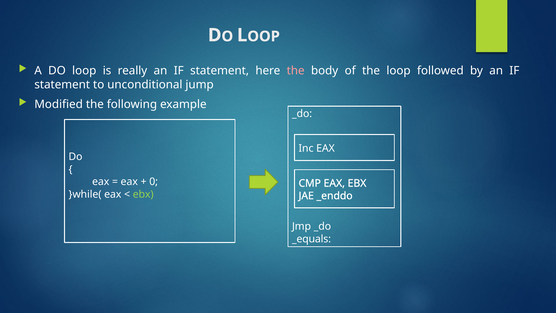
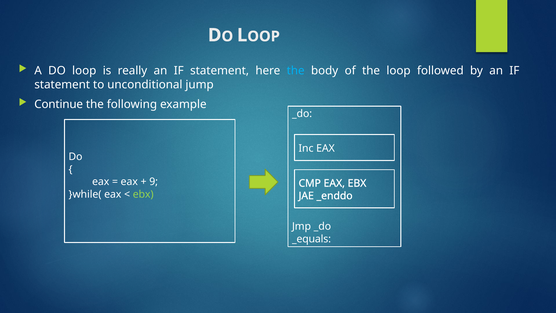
the at (296, 71) colour: pink -> light blue
Modified: Modified -> Continue
0: 0 -> 9
